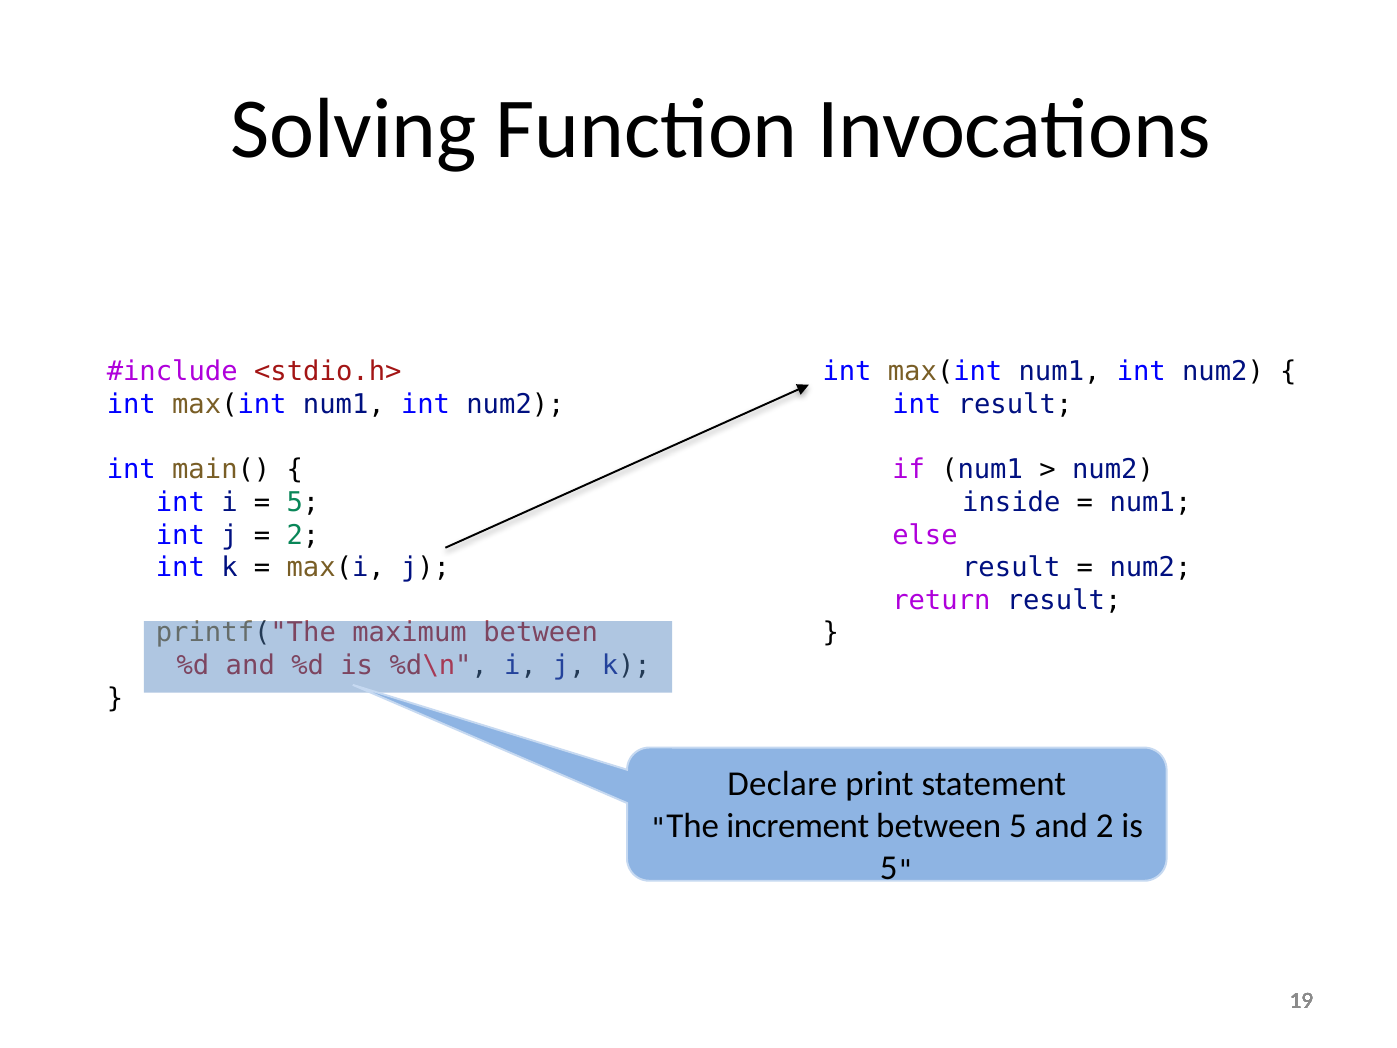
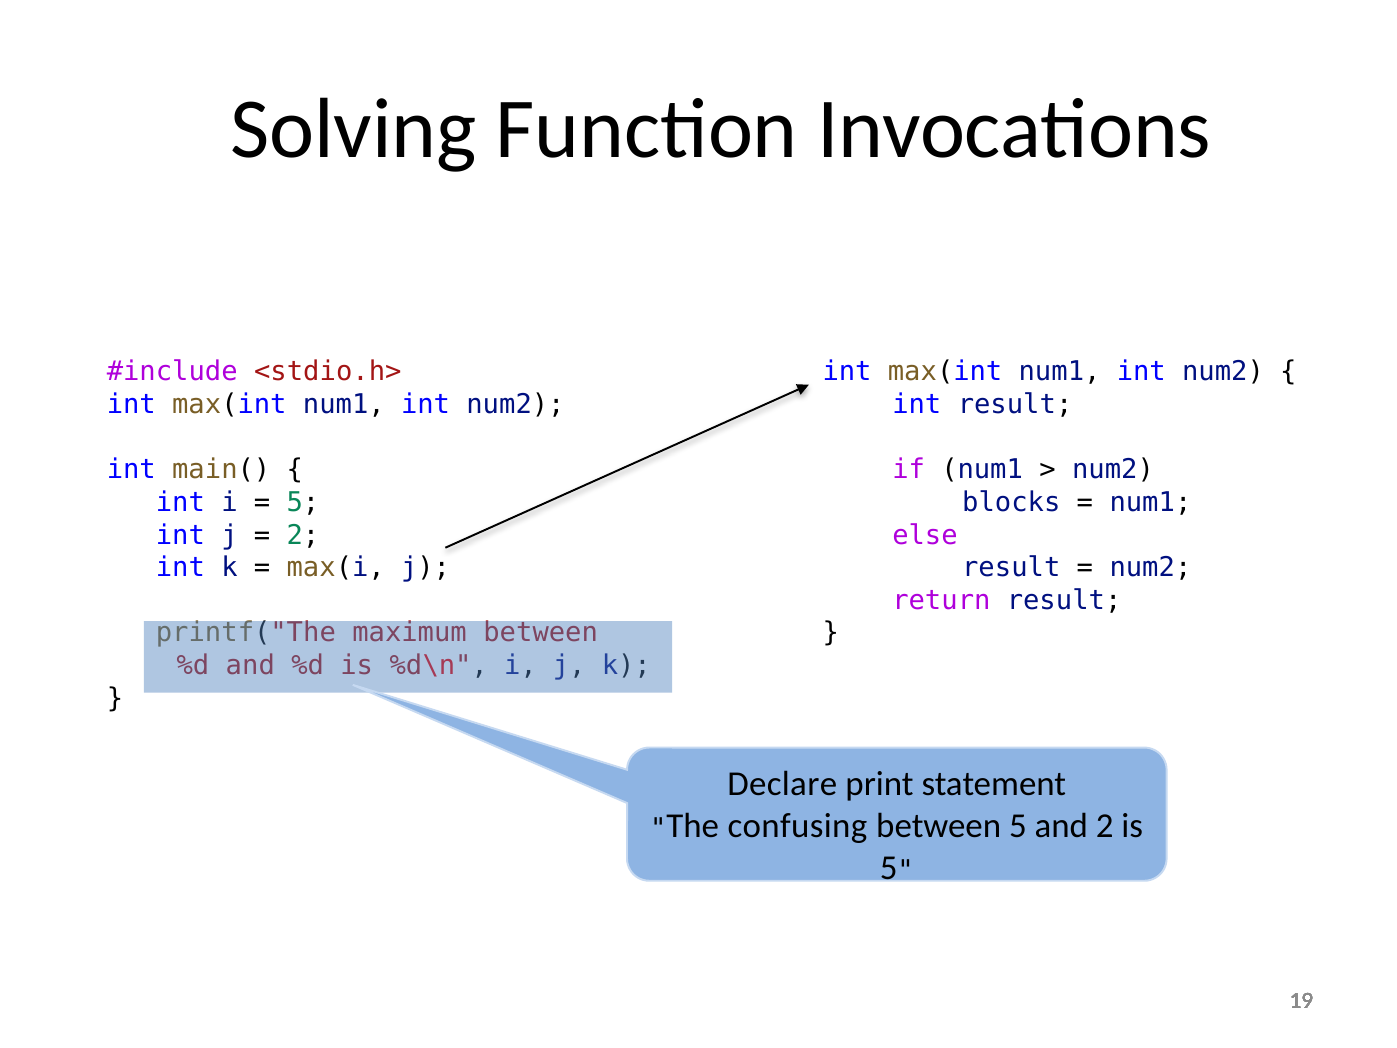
inside: inside -> blocks
increment: increment -> confusing
